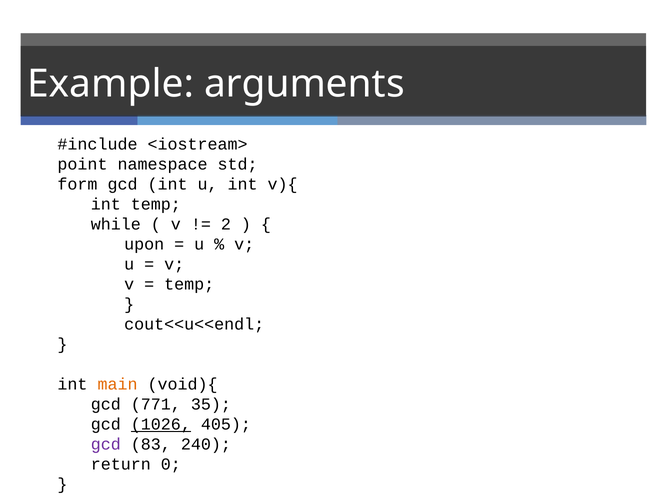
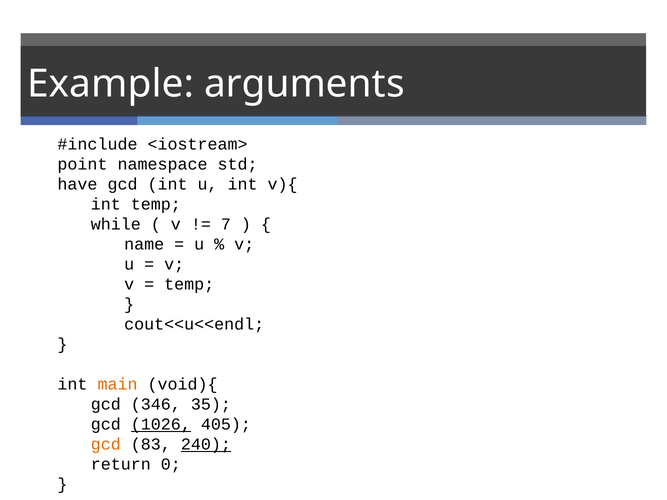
form: form -> have
2: 2 -> 7
upon: upon -> name
771: 771 -> 346
gcd at (106, 444) colour: purple -> orange
240 underline: none -> present
